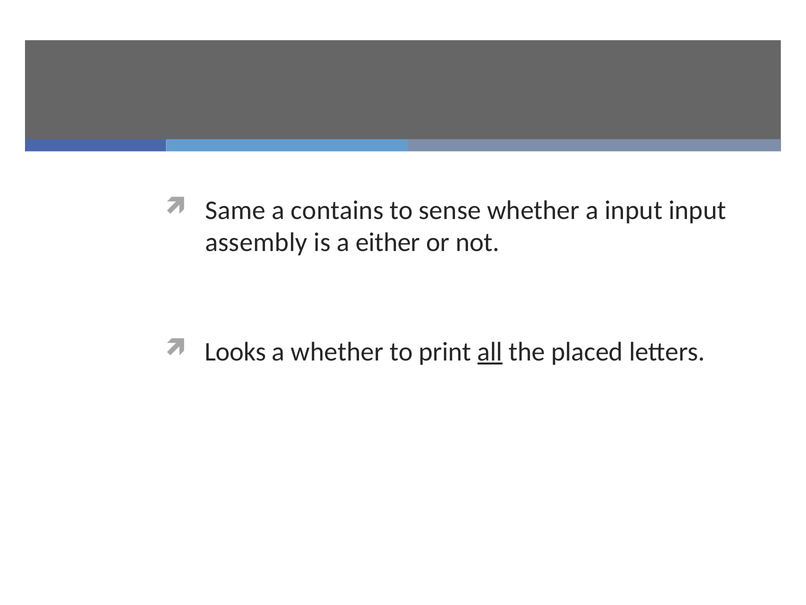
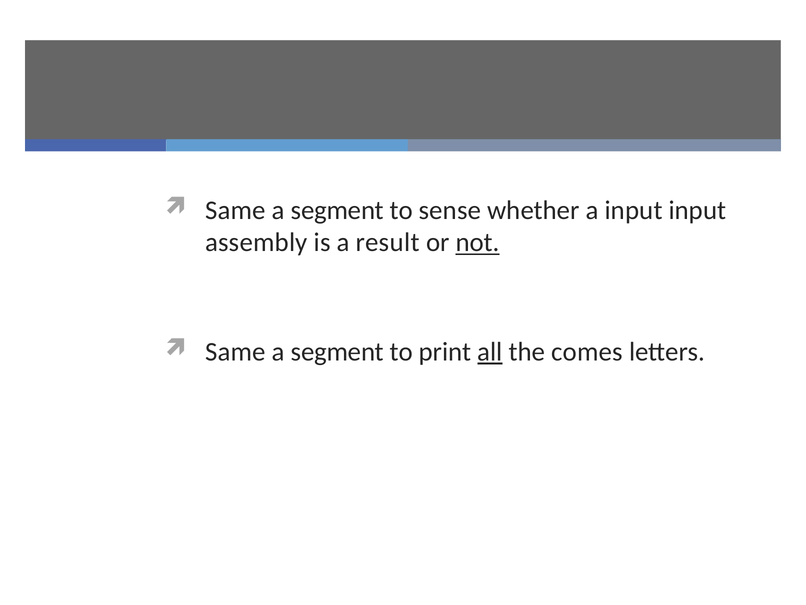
contains at (337, 210): contains -> segment
either: either -> result
not underline: none -> present
Looks at (236, 352): Looks -> Same
whether at (337, 352): whether -> segment
placed: placed -> comes
